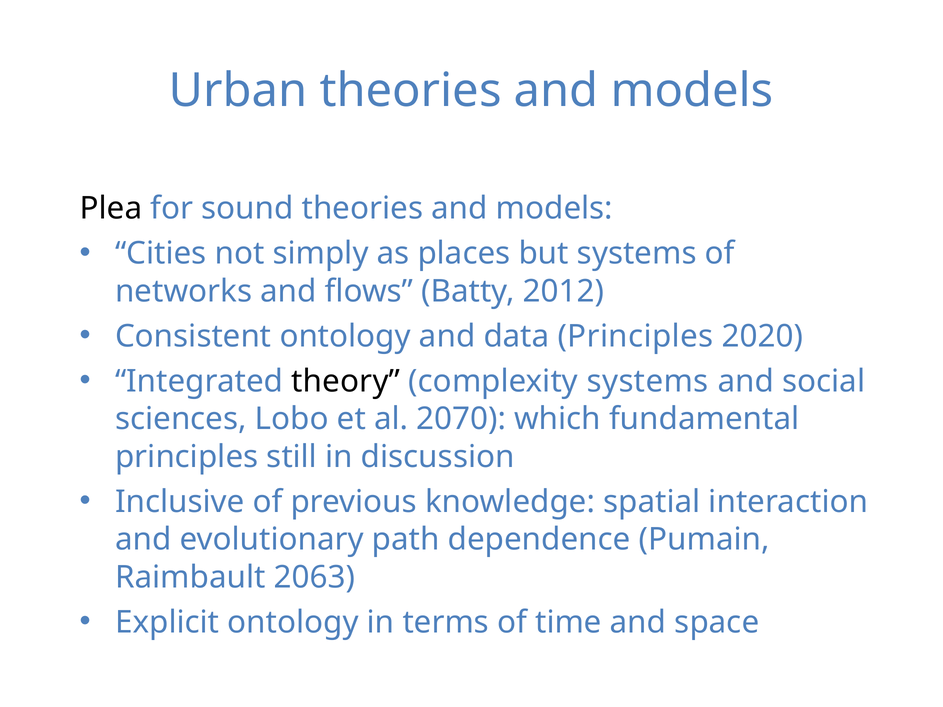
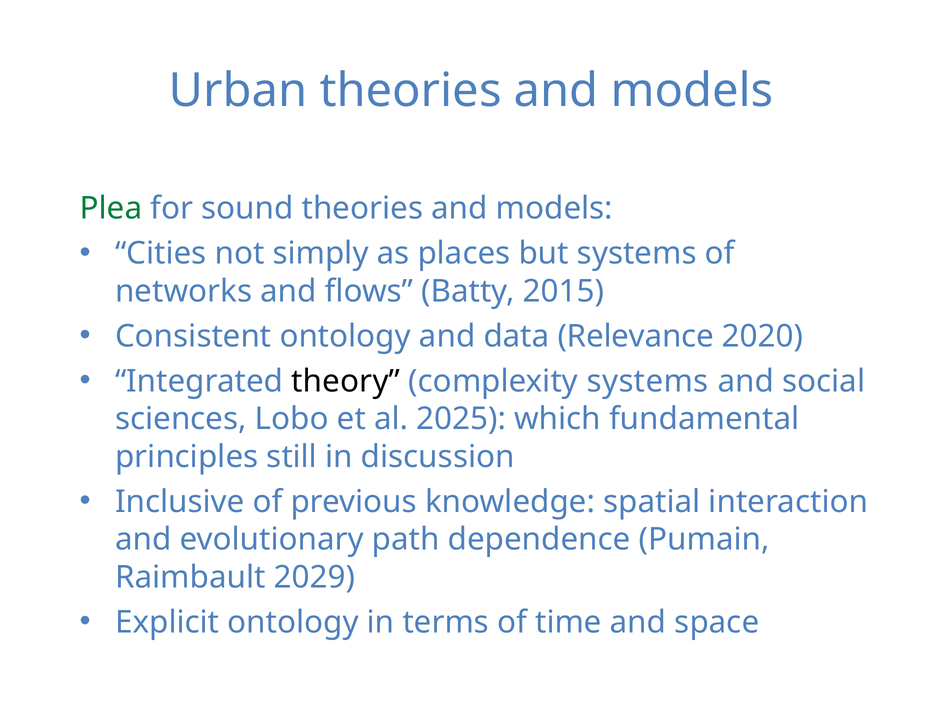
Plea colour: black -> green
2012: 2012 -> 2015
data Principles: Principles -> Relevance
2070: 2070 -> 2025
2063: 2063 -> 2029
